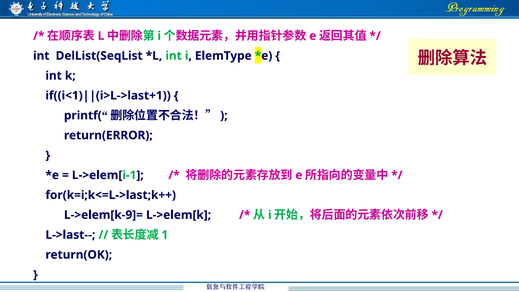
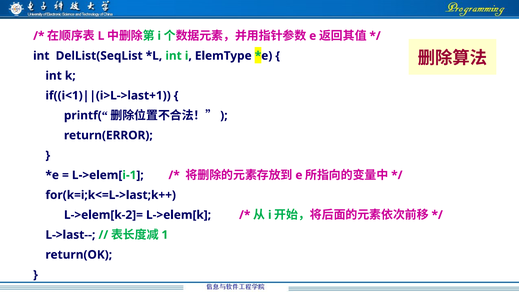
L->elem[k-9]=: L->elem[k-9]= -> L->elem[k-2]=
